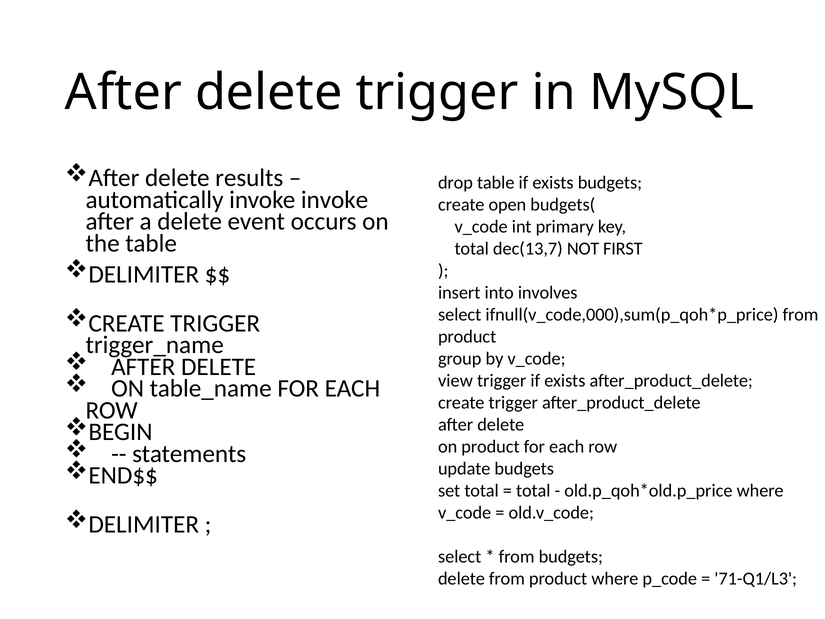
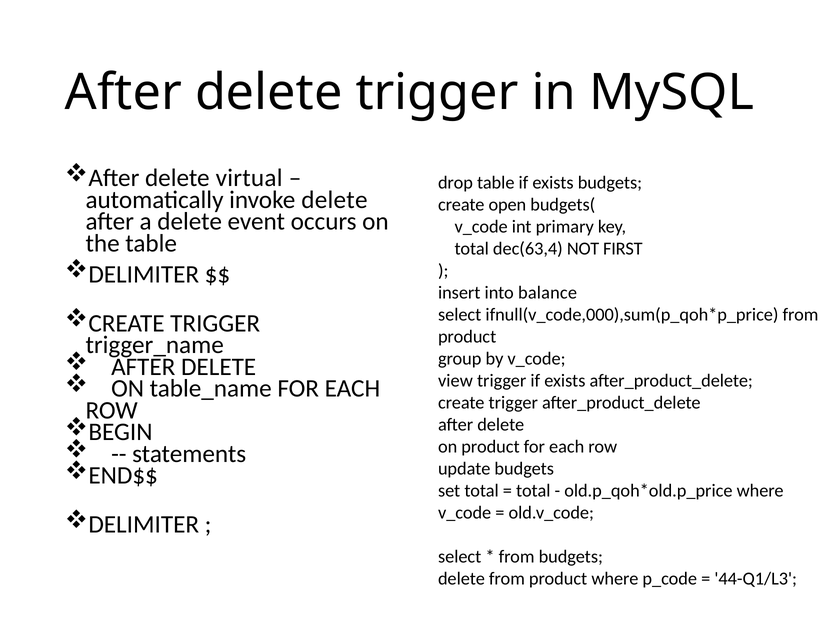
results: results -> virtual
invoke invoke: invoke -> delete
dec(13,7: dec(13,7 -> dec(63,4
involves: involves -> balance
71-Q1/L3: 71-Q1/L3 -> 44-Q1/L3
